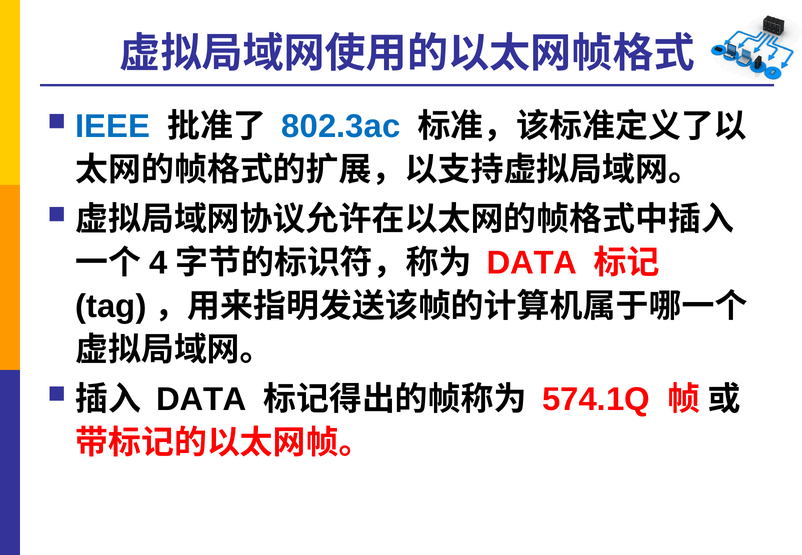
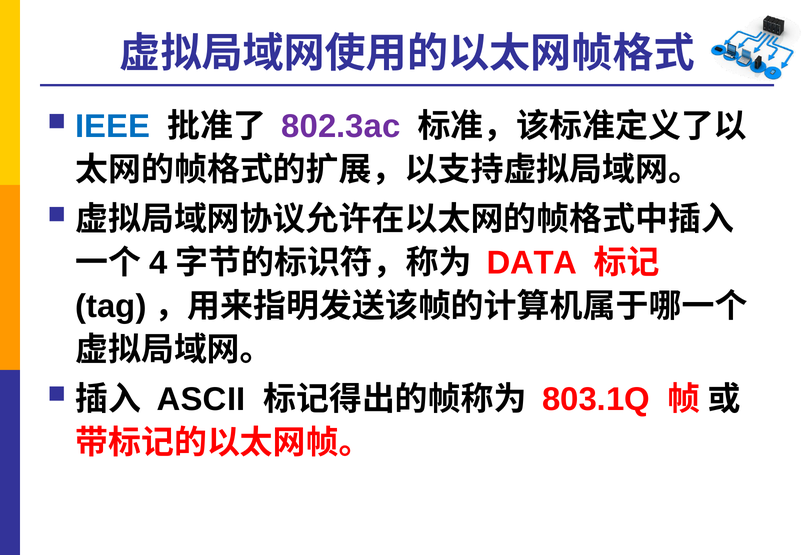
802.3ac colour: blue -> purple
DATA at (201, 399): DATA -> ASCII
574.1Q: 574.1Q -> 803.1Q
